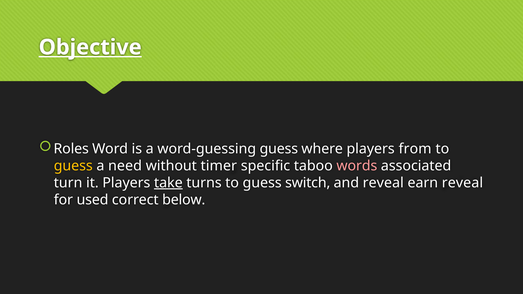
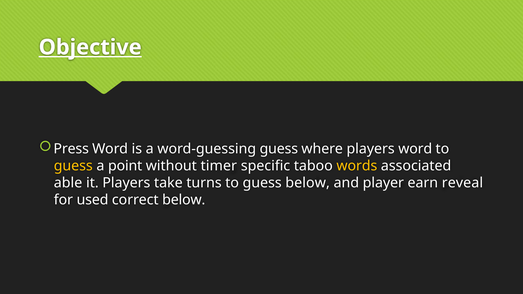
Roles: Roles -> Press
players from: from -> word
need: need -> point
words colour: pink -> yellow
turn: turn -> able
take underline: present -> none
guess switch: switch -> below
and reveal: reveal -> player
